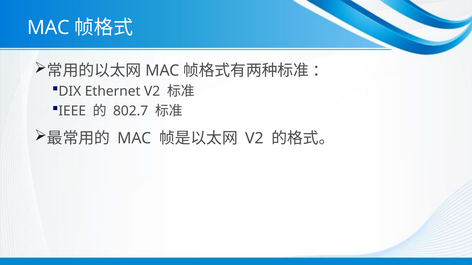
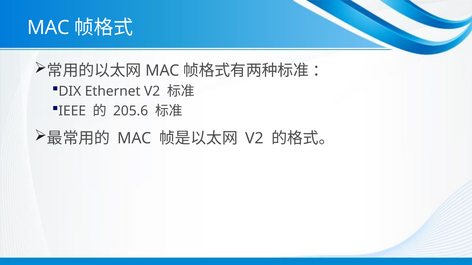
802.7: 802.7 -> 205.6
